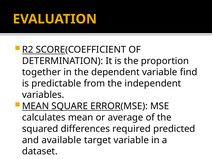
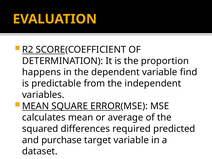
together: together -> happens
available: available -> purchase
